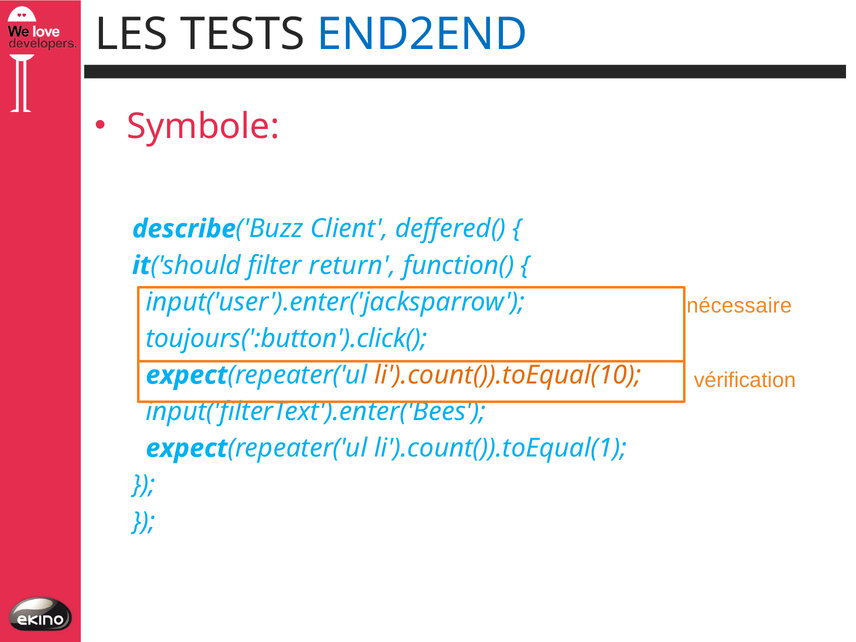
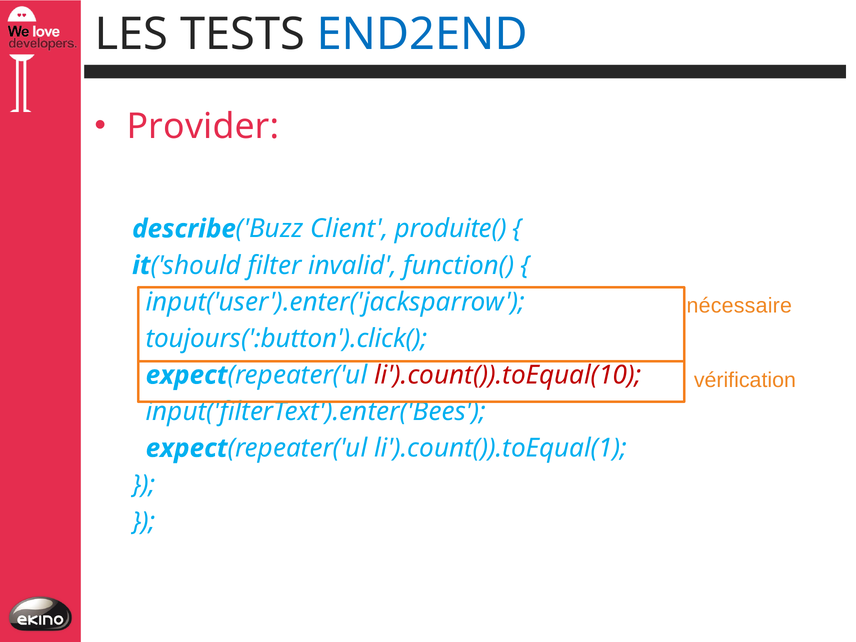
Symbole: Symbole -> Provider
deffered(: deffered( -> produite(
return: return -> invalid
li').count()).toEqual(10 colour: orange -> red
